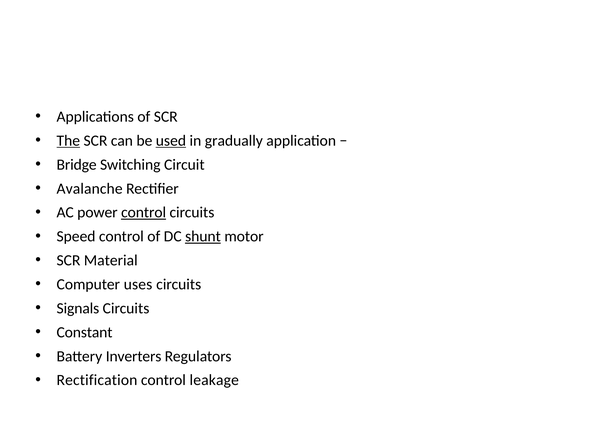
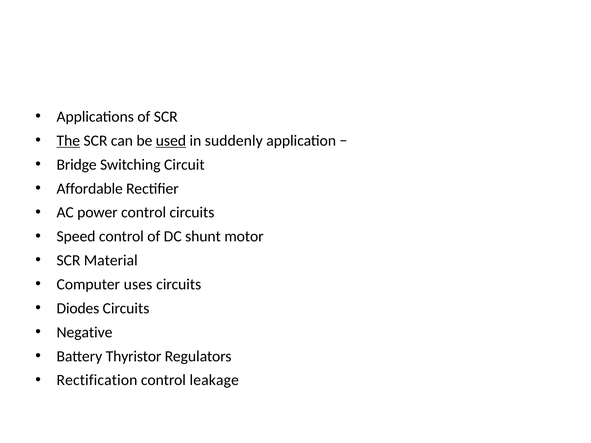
gradually: gradually -> suddenly
Avalanche: Avalanche -> Affordable
control at (144, 213) underline: present -> none
shunt underline: present -> none
Signals: Signals -> Diodes
Constant: Constant -> Negative
Inverters: Inverters -> Thyristor
